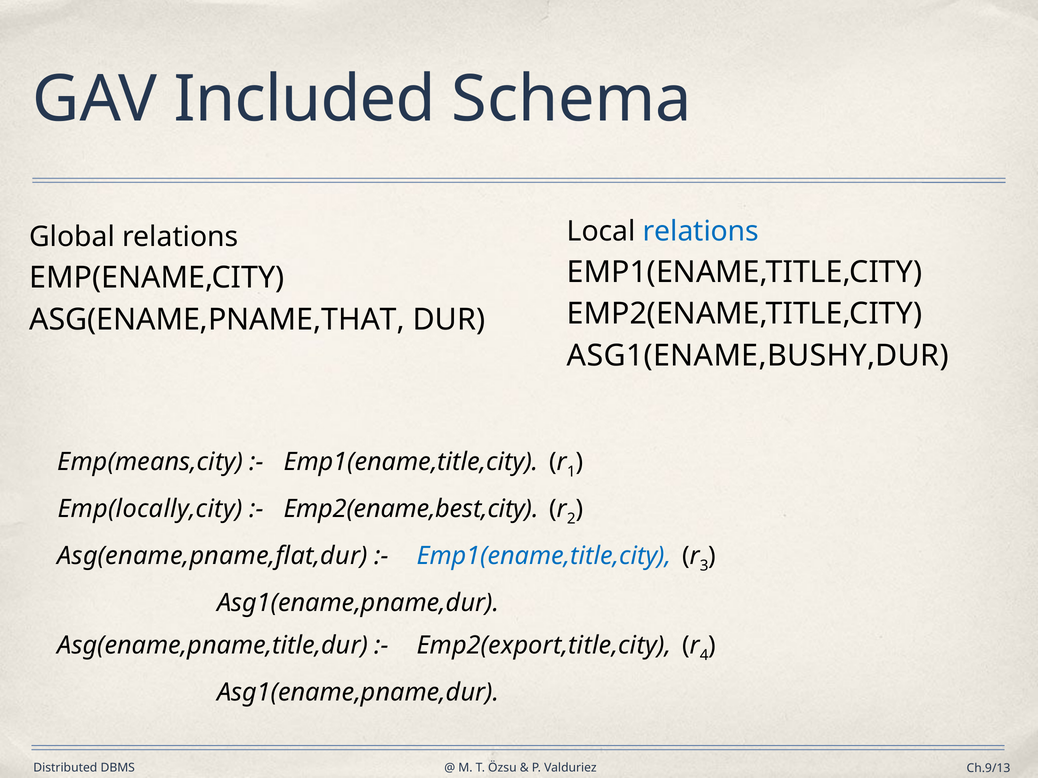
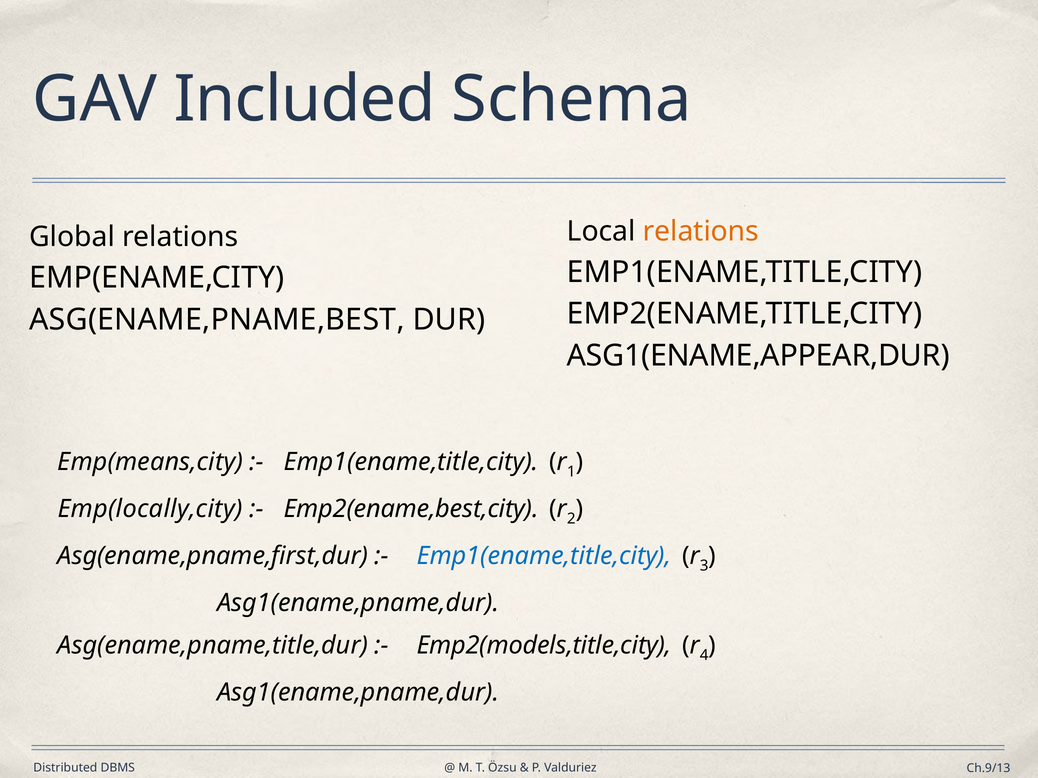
relations at (701, 231) colour: blue -> orange
ASG(ENAME,PNAME,THAT: ASG(ENAME,PNAME,THAT -> ASG(ENAME,PNAME,BEST
ASG1(ENAME,BUSHY,DUR: ASG1(ENAME,BUSHY,DUR -> ASG1(ENAME,APPEAR,DUR
Asg(ename,pname,flat,dur: Asg(ename,pname,flat,dur -> Asg(ename,pname,first,dur
Emp2(export,title,city: Emp2(export,title,city -> Emp2(models,title,city
